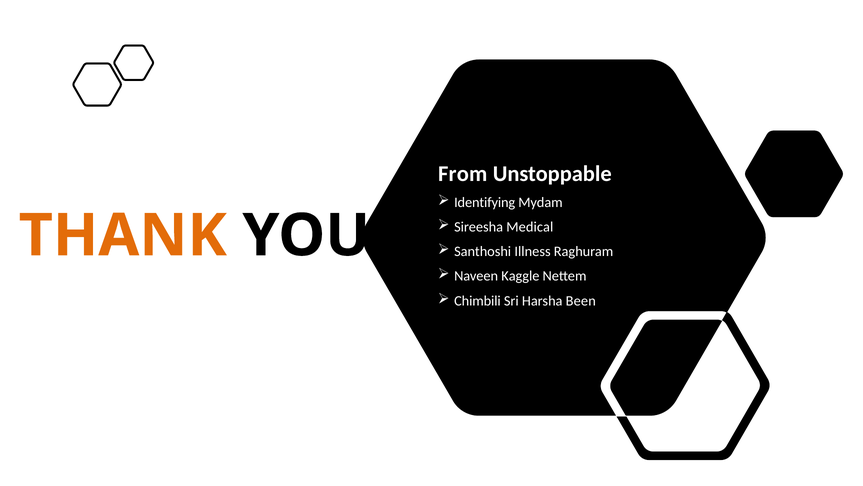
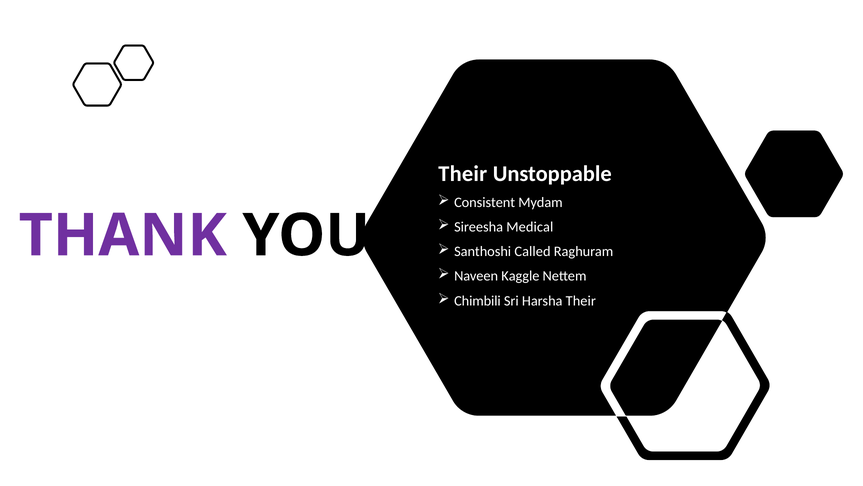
From at (463, 173): From -> Their
Identifying: Identifying -> Consistent
THANK colour: orange -> purple
Illness: Illness -> Called
Harsha Been: Been -> Their
